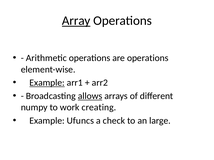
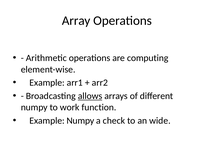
Array underline: present -> none
are operations: operations -> computing
Example at (47, 83) underline: present -> none
creating: creating -> function
Example Ufuncs: Ufuncs -> Numpy
large: large -> wide
